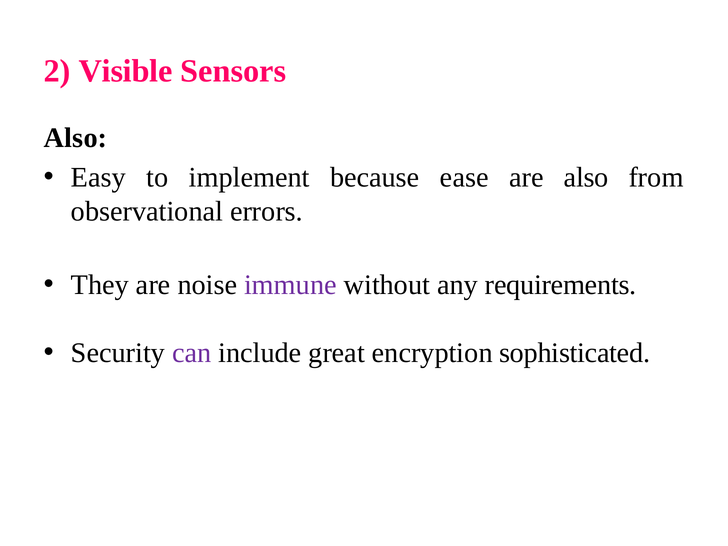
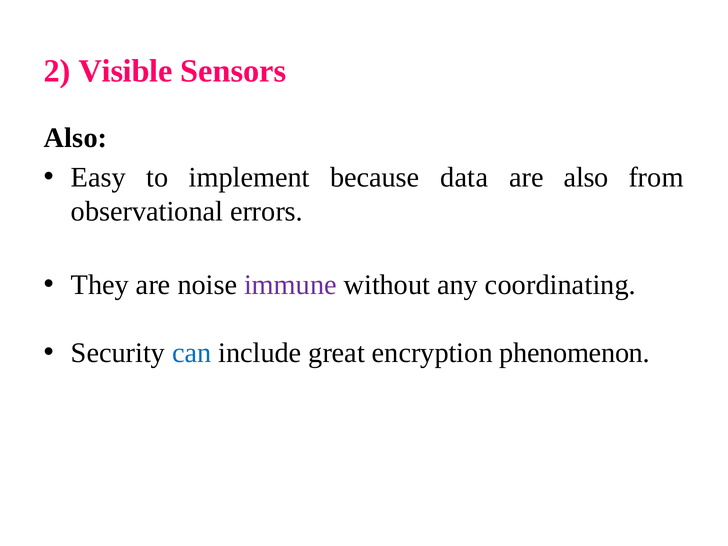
ease: ease -> data
requirements: requirements -> coordinating
can colour: purple -> blue
sophisticated: sophisticated -> phenomenon
